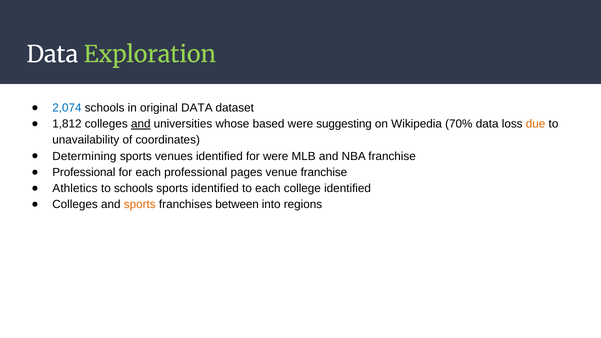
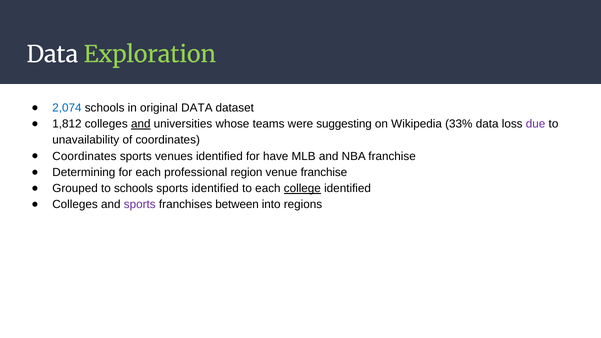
based: based -> teams
70%: 70% -> 33%
due colour: orange -> purple
Determining at (84, 156): Determining -> Coordinates
for were: were -> have
Professional at (84, 172): Professional -> Determining
pages: pages -> region
Athletics: Athletics -> Grouped
college underline: none -> present
sports at (140, 205) colour: orange -> purple
